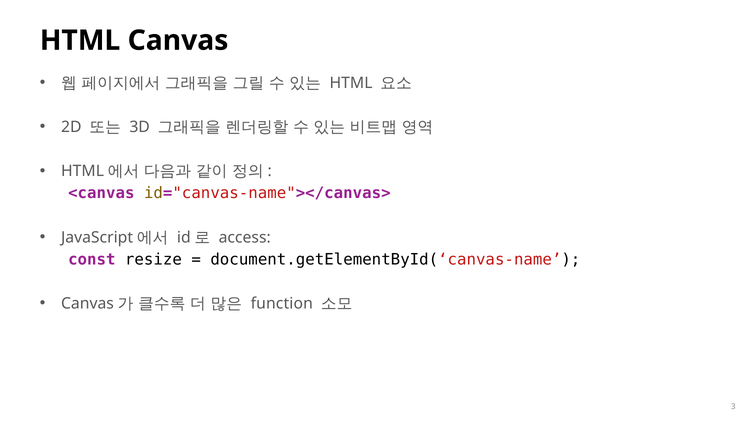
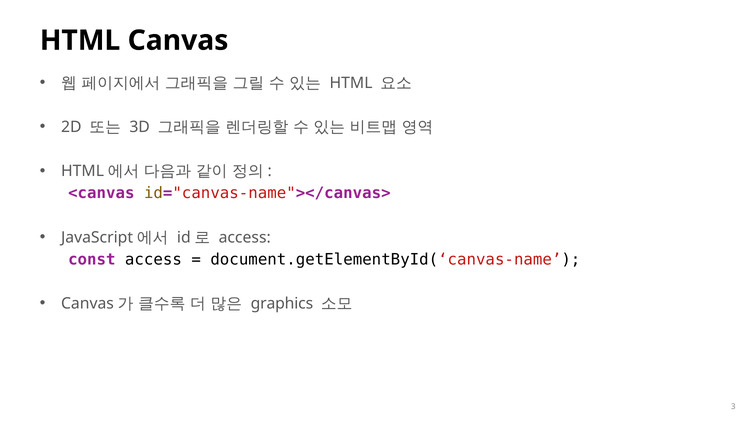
const resize: resize -> access
function: function -> graphics
